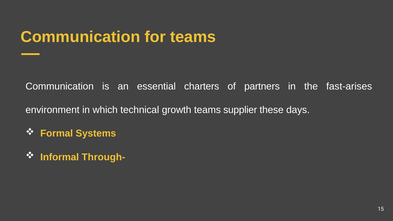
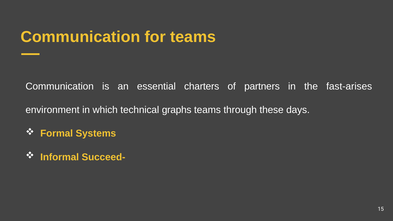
growth: growth -> graphs
supplier: supplier -> through
Through-: Through- -> Succeed-
